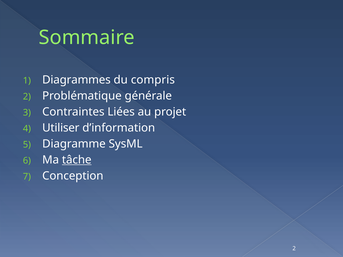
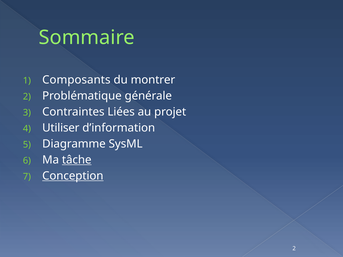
Diagrammes: Diagrammes -> Composants
compris: compris -> montrer
Conception underline: none -> present
